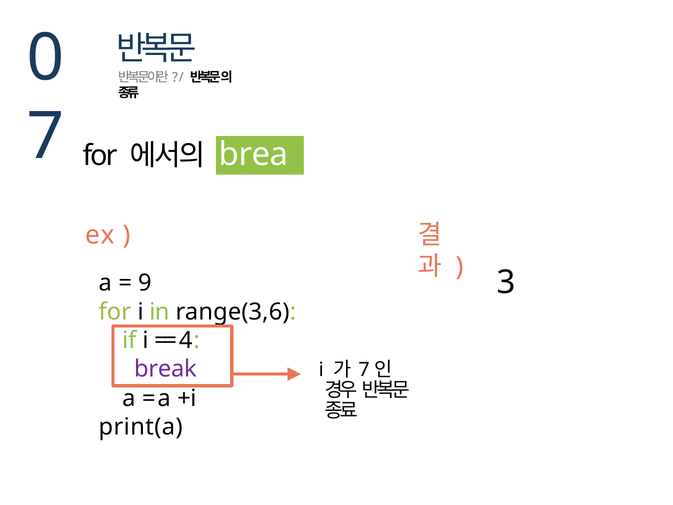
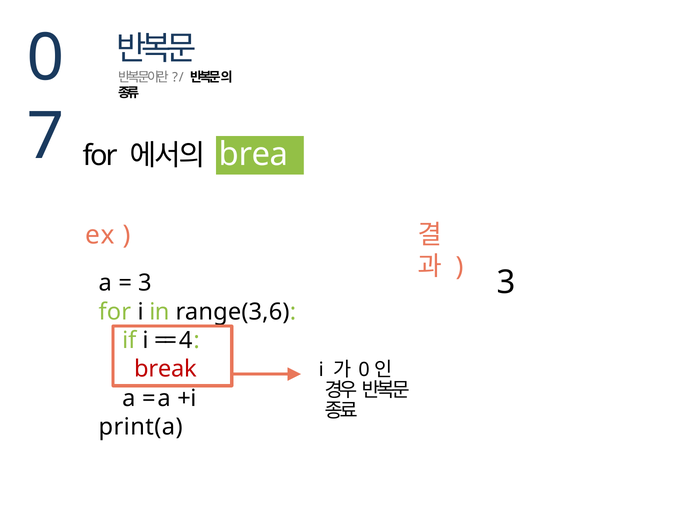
9 at (145, 283): 9 -> 3
break colour: purple -> red
7 at (364, 370): 7 -> 0
